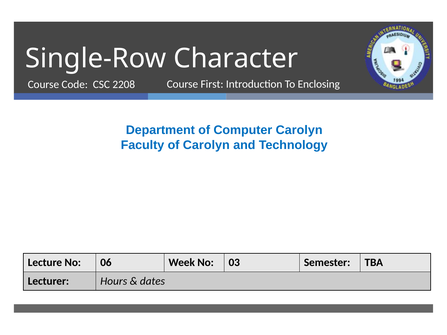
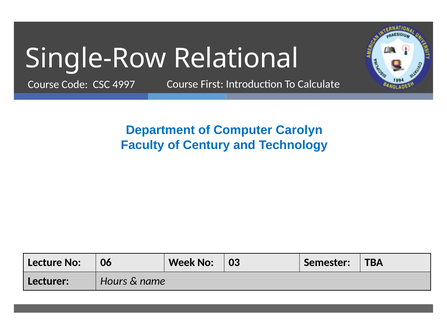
Character: Character -> Relational
Enclosing: Enclosing -> Calculate
2208: 2208 -> 4997
of Carolyn: Carolyn -> Century
dates: dates -> name
